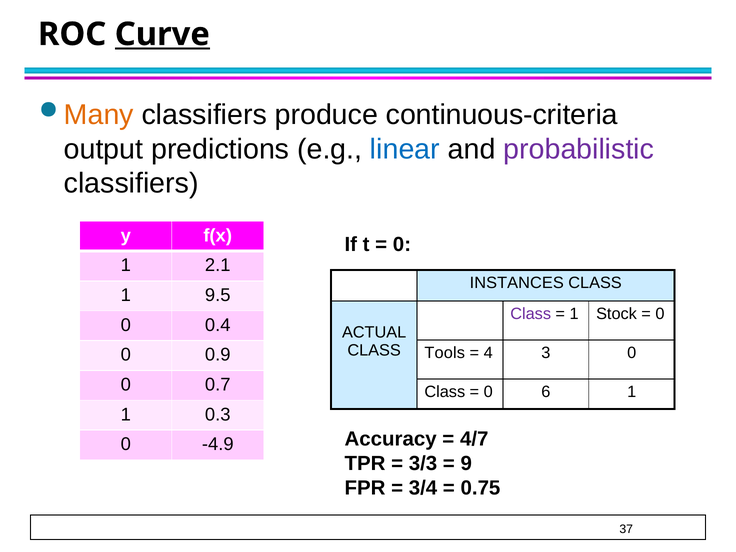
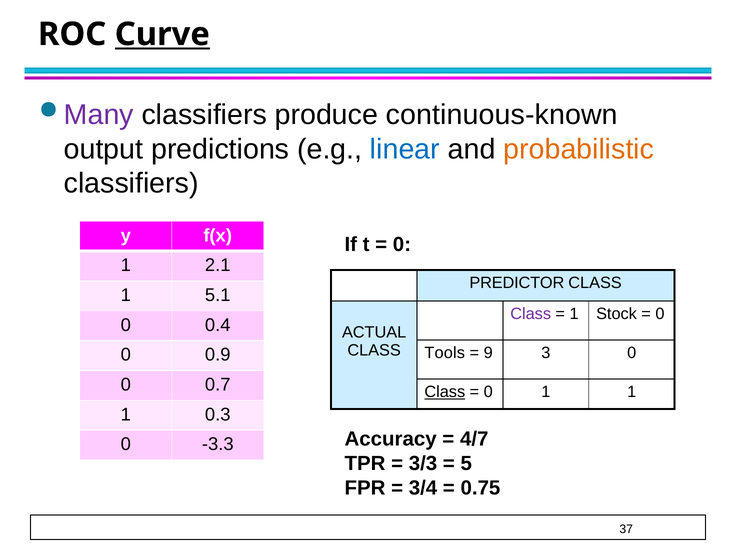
Many colour: orange -> purple
continuous-criteria: continuous-criteria -> continuous-known
probabilistic colour: purple -> orange
INSTANCES: INSTANCES -> PREDICTOR
9.5: 9.5 -> 5.1
4: 4 -> 9
Class at (445, 392) underline: none -> present
0 6: 6 -> 1
-4.9: -4.9 -> -3.3
9: 9 -> 5
